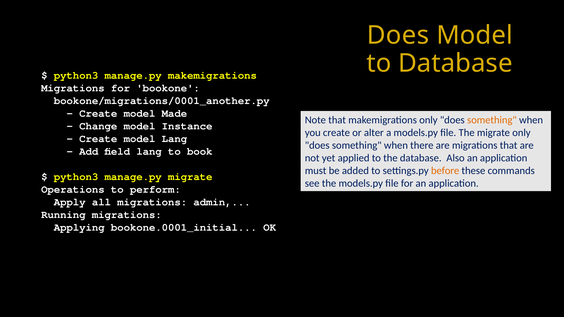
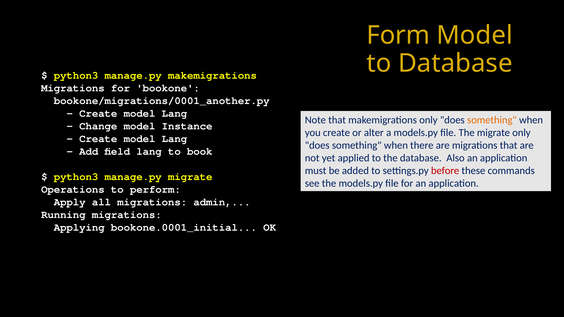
Does at (398, 35): Does -> Form
Made at (174, 113): Made -> Lang
before colour: orange -> red
